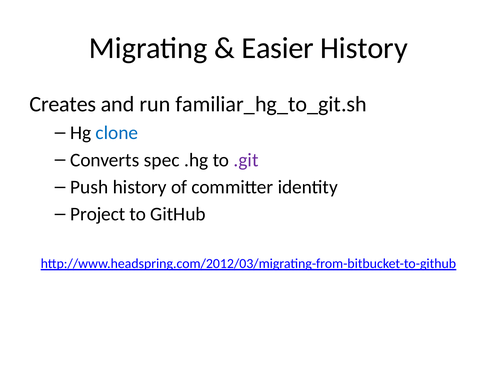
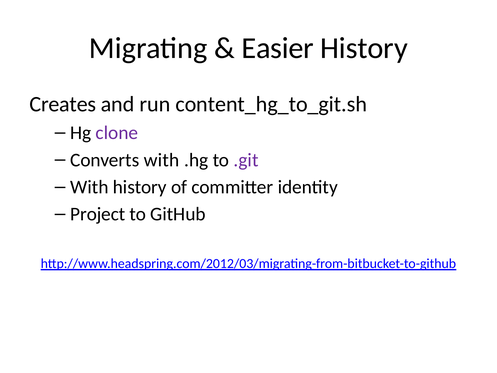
familiar_hg_to_git.sh: familiar_hg_to_git.sh -> content_hg_to_git.sh
clone colour: blue -> purple
Converts spec: spec -> with
Push at (89, 187): Push -> With
